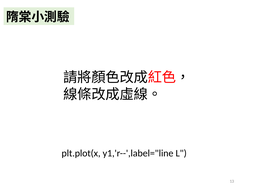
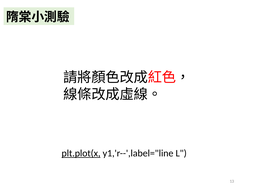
plt.plot(x underline: none -> present
